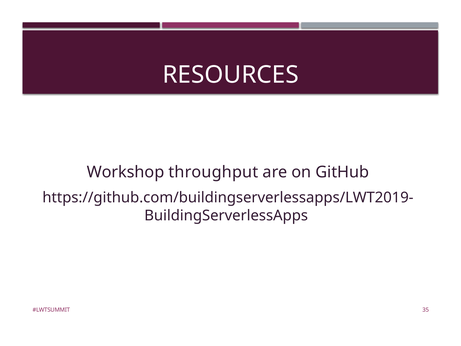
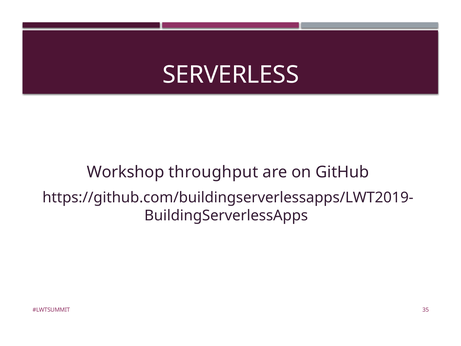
RESOURCES: RESOURCES -> SERVERLESS
